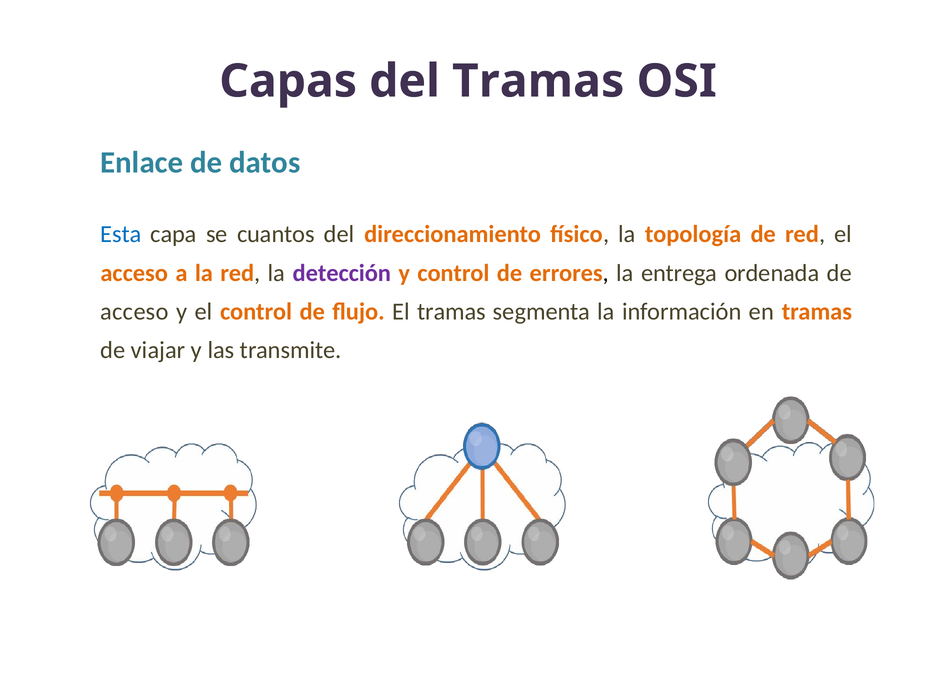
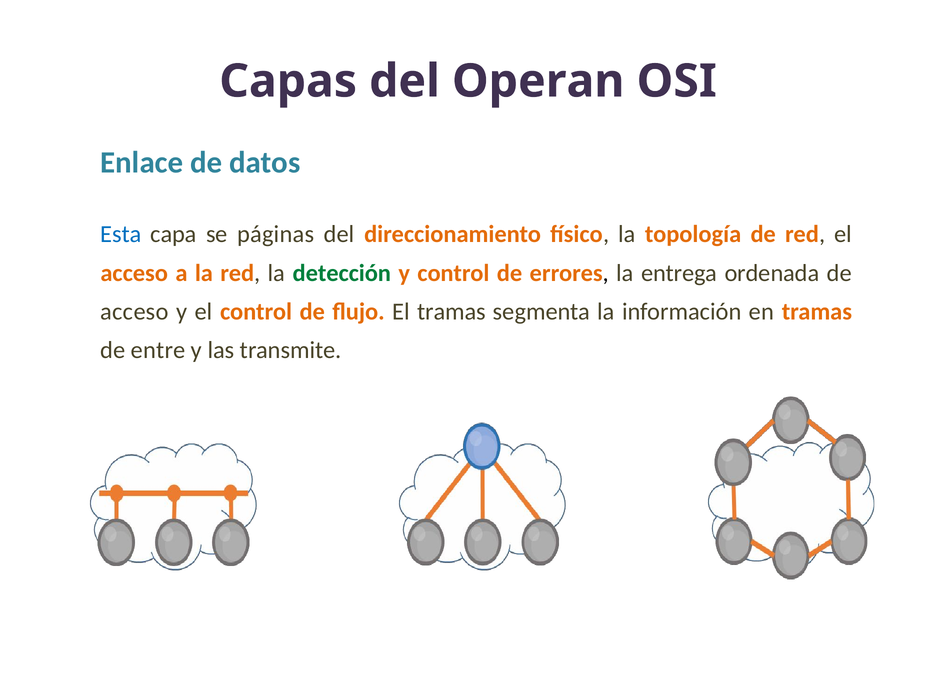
del Tramas: Tramas -> Operan
cuantos: cuantos -> páginas
detección colour: purple -> green
viajar: viajar -> entre
